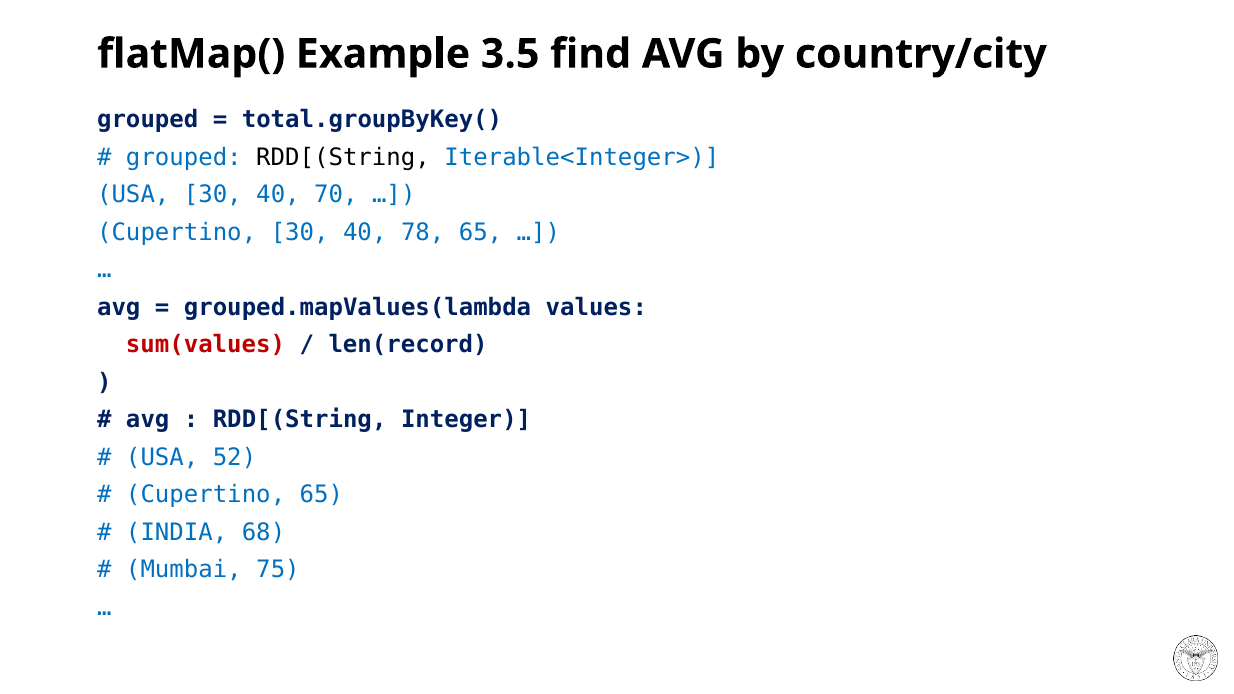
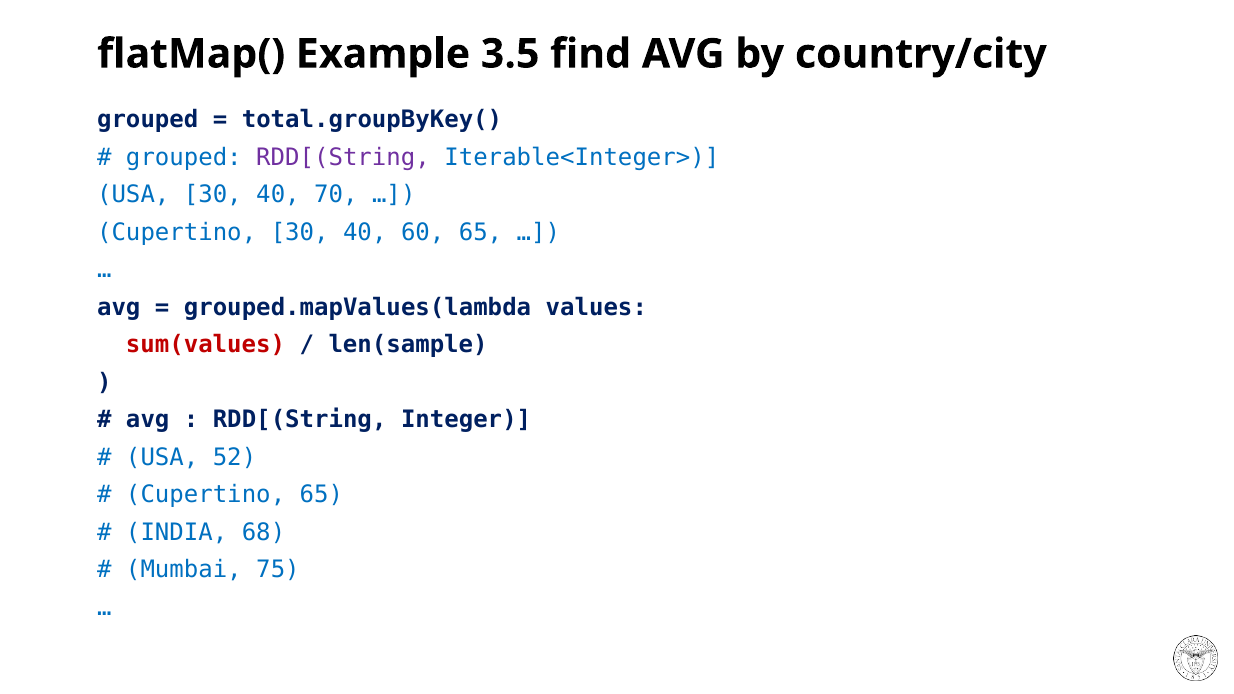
RDD[(String at (343, 157) colour: black -> purple
78: 78 -> 60
len(record: len(record -> len(sample
